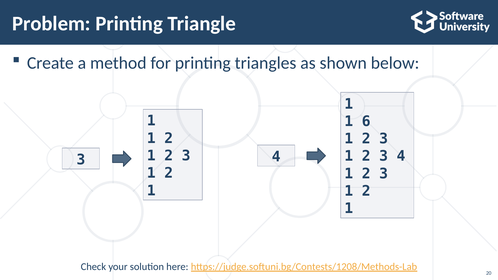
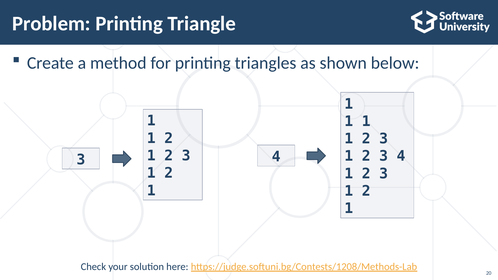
6 at (366, 121): 6 -> 1
